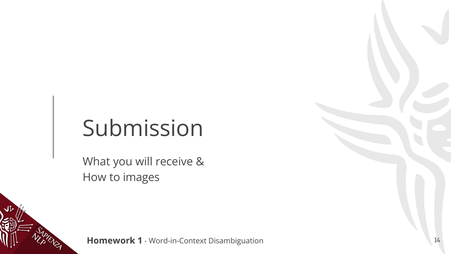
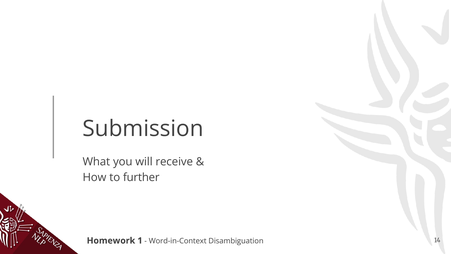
images: images -> further
